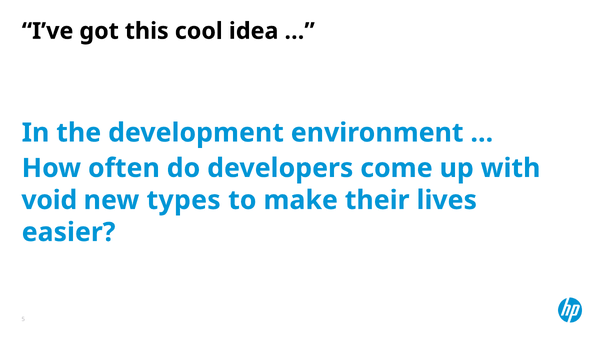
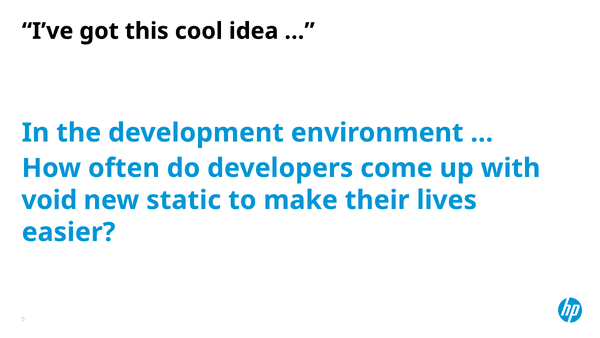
types: types -> static
